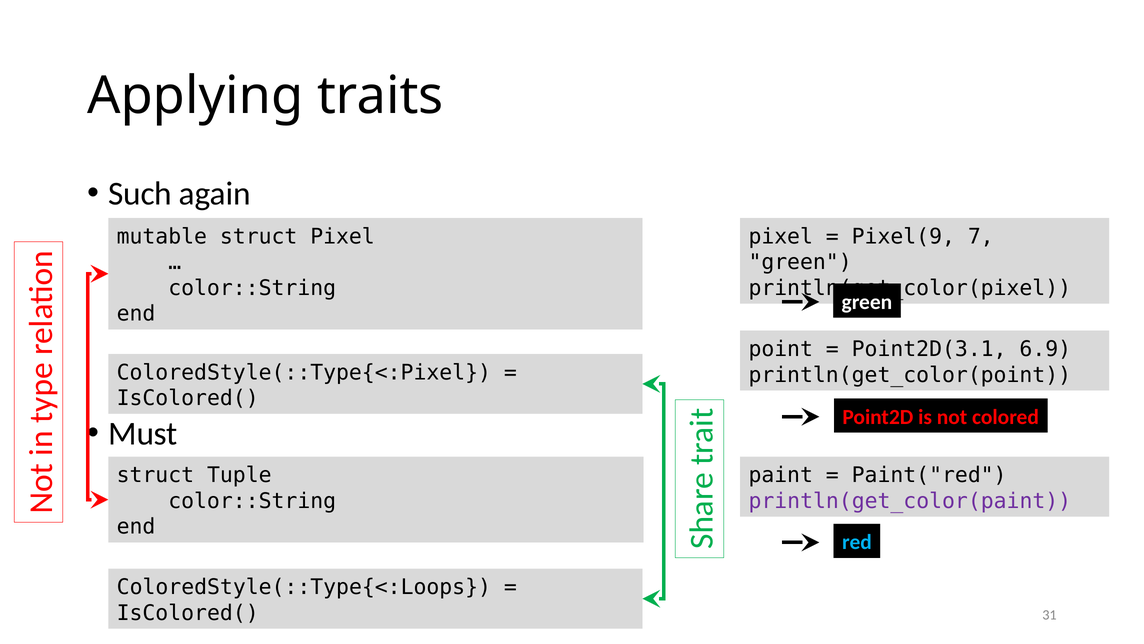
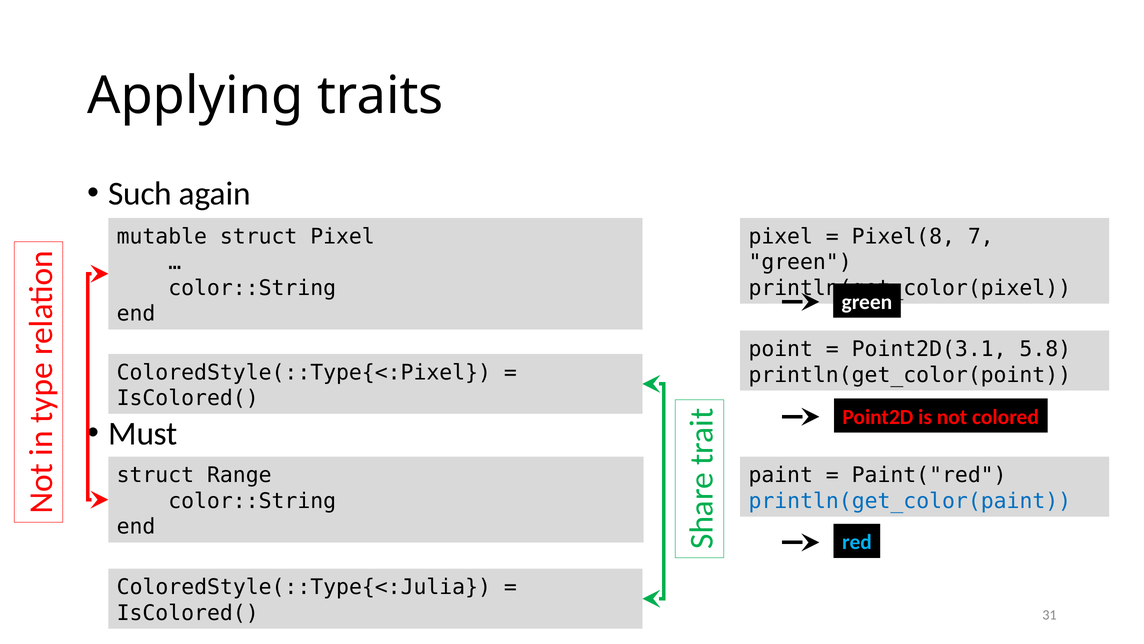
Pixel(9: Pixel(9 -> Pixel(8
6.9: 6.9 -> 5.8
Tuple: Tuple -> Range
println(get_color(paint colour: purple -> blue
ColoredStyle(::Type{<:Loops: ColoredStyle(::Type{<:Loops -> ColoredStyle(::Type{<:Julia
